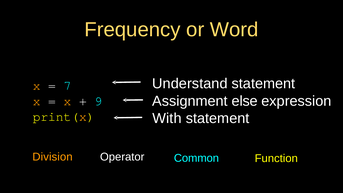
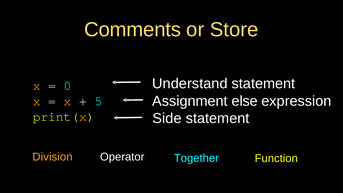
Frequency: Frequency -> Comments
Word: Word -> Store
7: 7 -> 0
9: 9 -> 5
With: With -> Side
Common: Common -> Together
